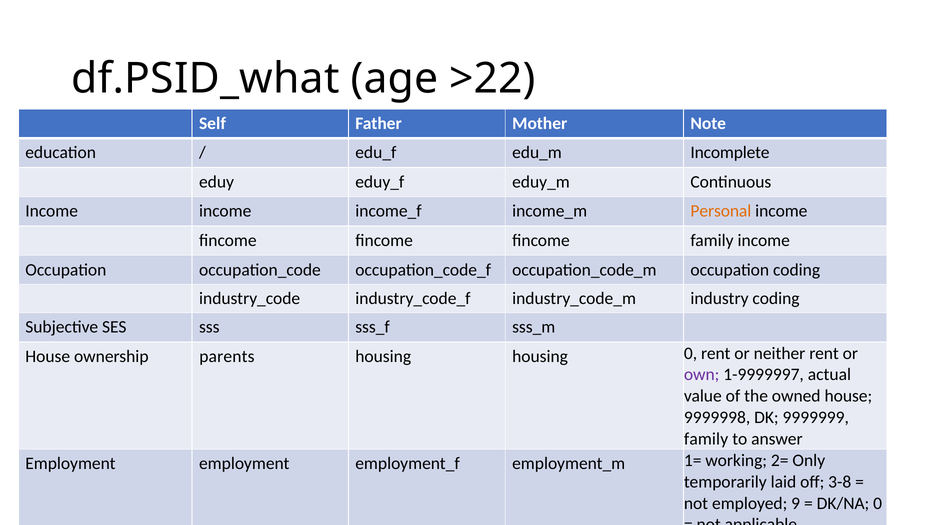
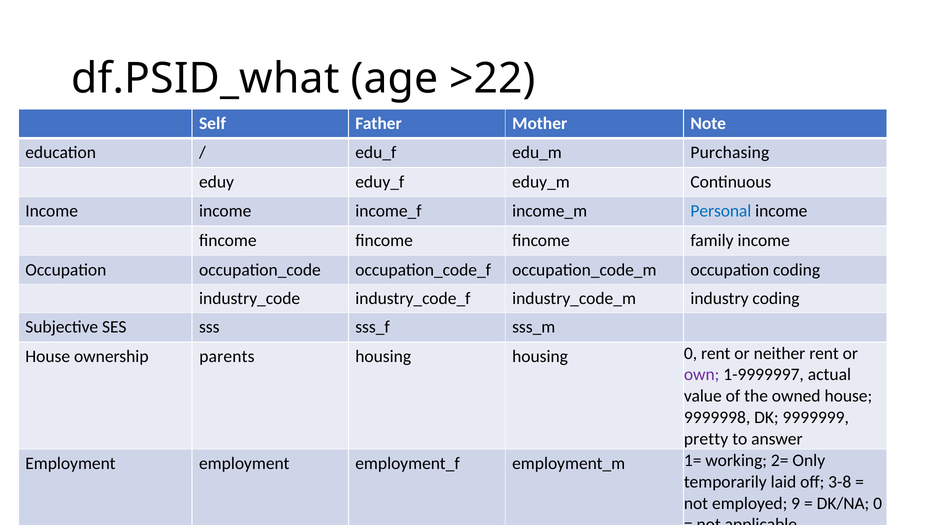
Incomplete: Incomplete -> Purchasing
Personal colour: orange -> blue
family at (706, 439): family -> pretty
